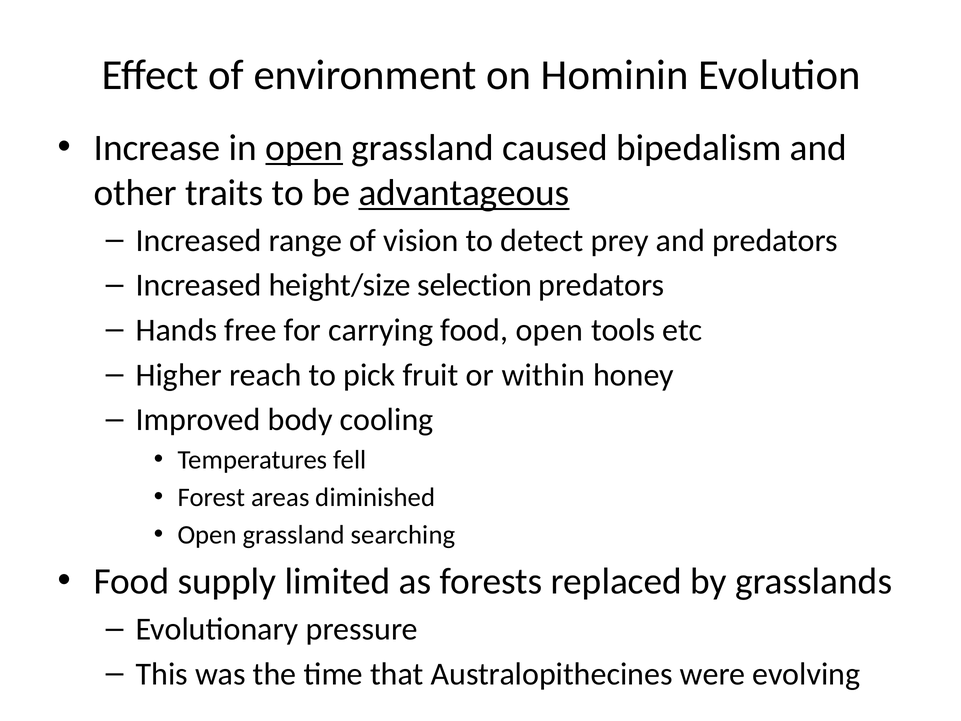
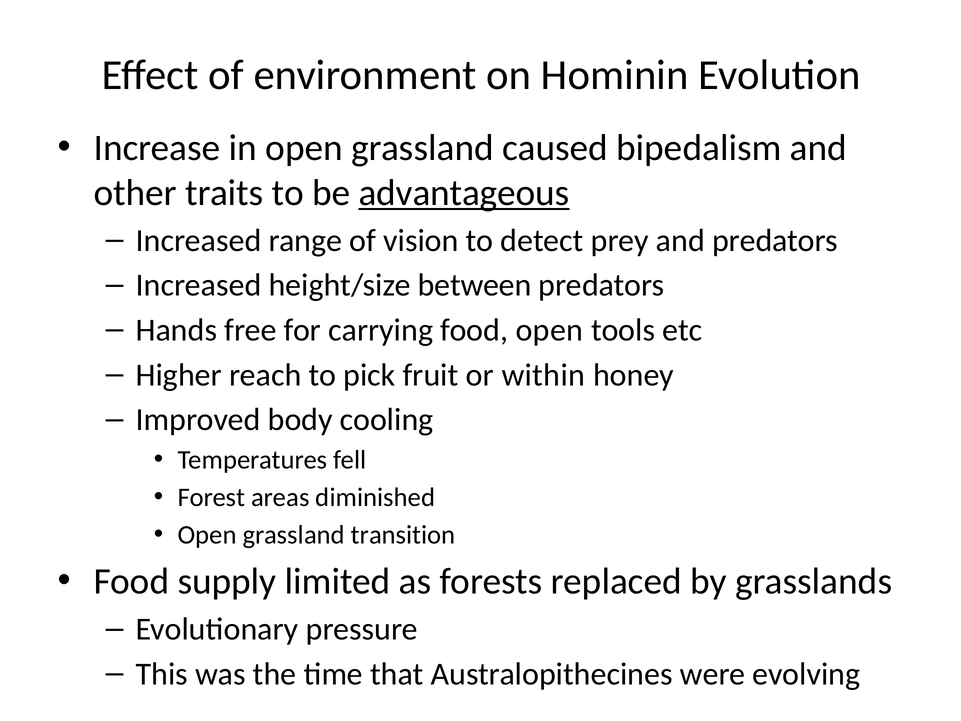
open at (304, 148) underline: present -> none
selection: selection -> between
searching: searching -> transition
